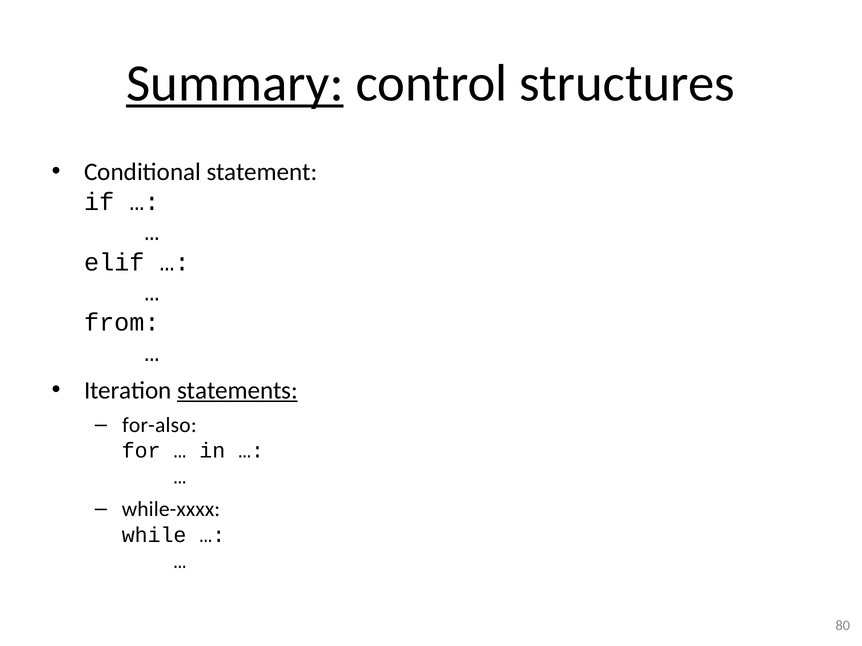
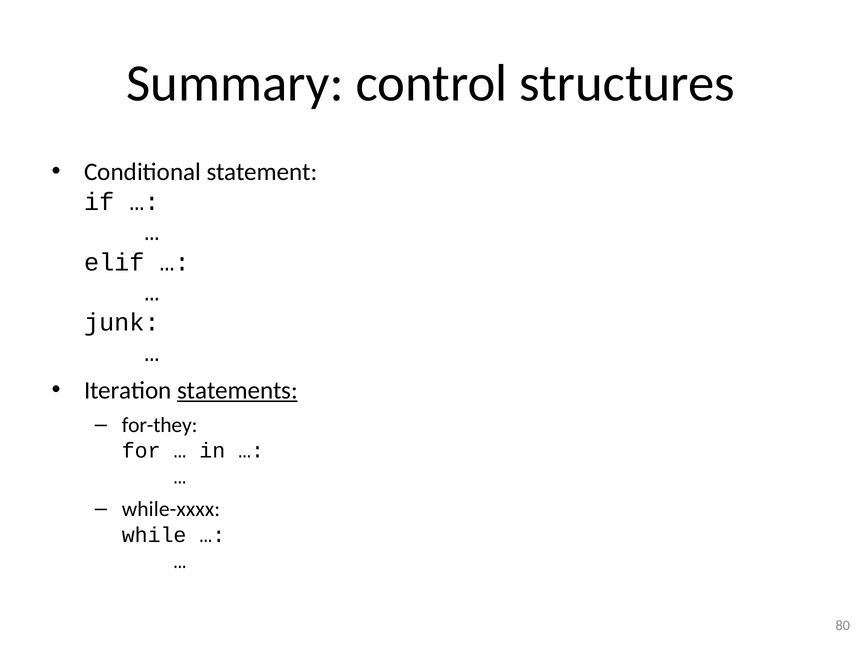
Summary underline: present -> none
from: from -> junk
for-also: for-also -> for-they
